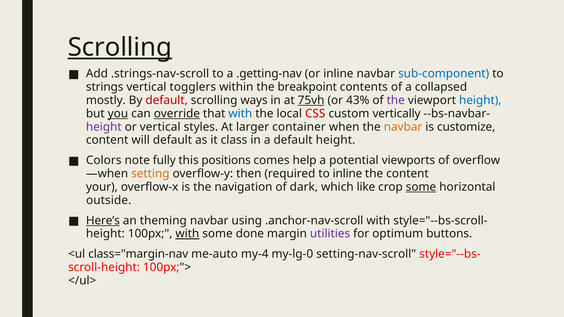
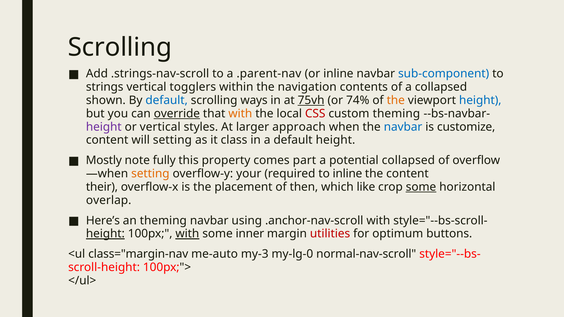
Scrolling at (120, 47) underline: present -> none
.getting-nav: .getting-nav -> .parent-nav
breakpoint: breakpoint -> navigation
mostly: mostly -> shown
default at (167, 100) colour: red -> blue
43%: 43% -> 74%
the at (396, 100) colour: purple -> orange
you underline: present -> none
with at (240, 114) colour: blue -> orange
custom vertically: vertically -> theming
container: container -> approach
navbar at (403, 127) colour: orange -> blue
will default: default -> setting
Colors: Colors -> Mostly
positions: positions -> property
help: help -> part
potential viewports: viewports -> collapsed
then: then -> your
your: your -> their
navigation: navigation -> placement
dark: dark -> then
outside: outside -> overlap
Here’s underline: present -> none
height at (105, 234) underline: none -> present
done: done -> inner
utilities colour: purple -> red
my-4: my-4 -> my-3
setting-nav-scroll: setting-nav-scroll -> normal-nav-scroll
